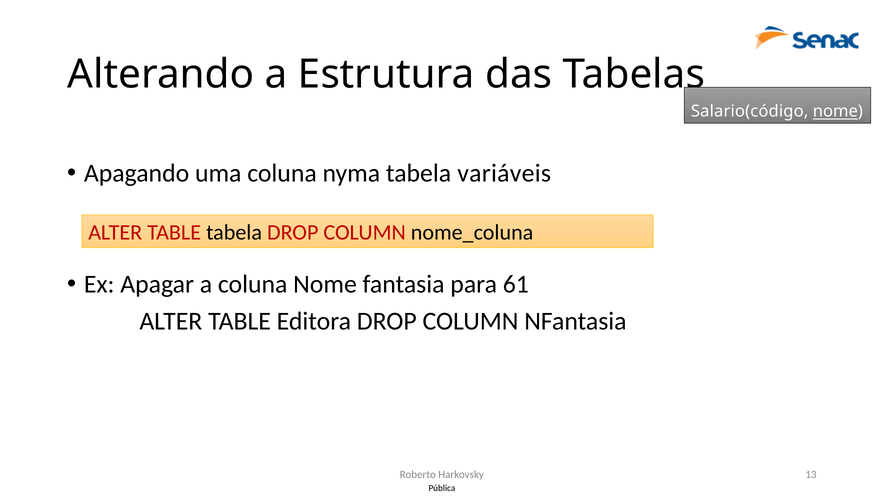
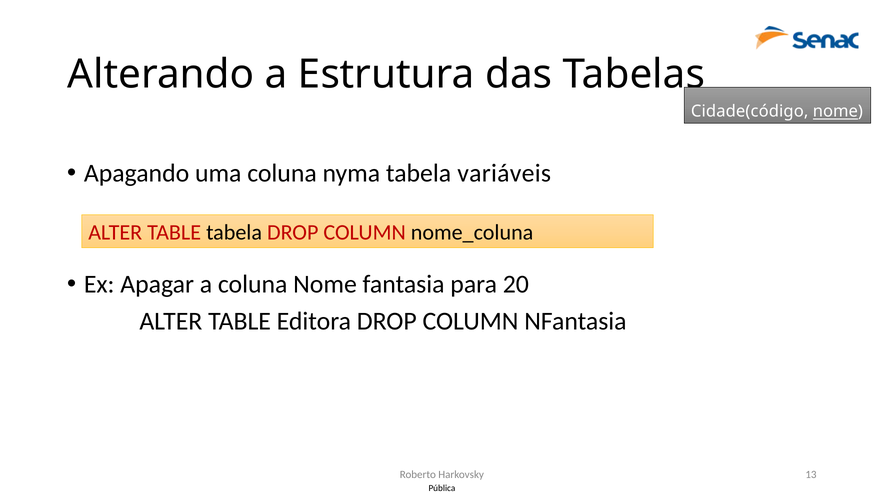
Salario(código: Salario(código -> Cidade(código
61: 61 -> 20
